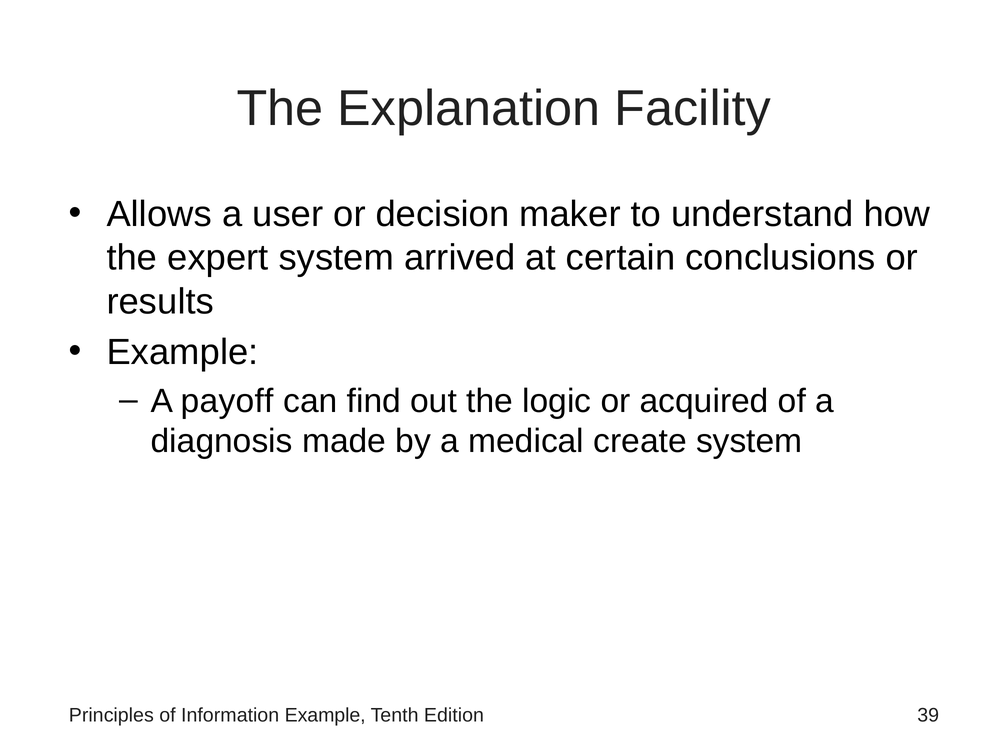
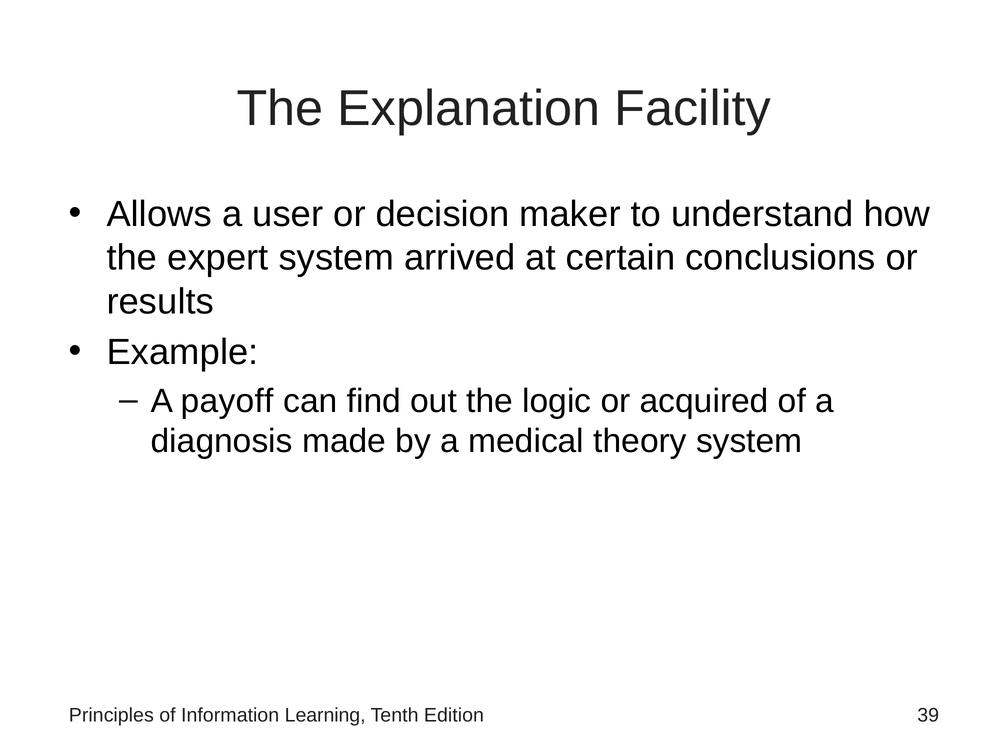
create: create -> theory
Information Example: Example -> Learning
